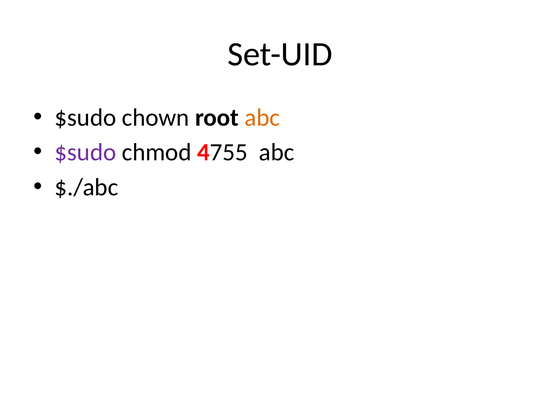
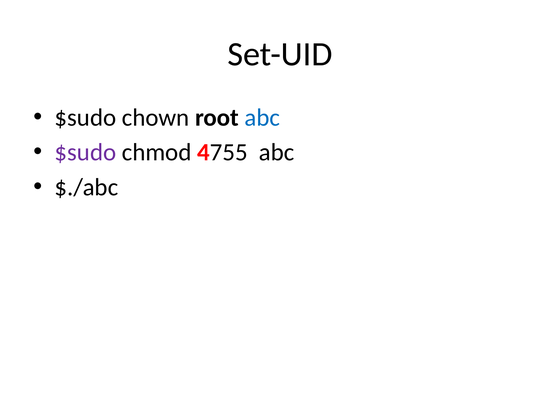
abc at (262, 117) colour: orange -> blue
